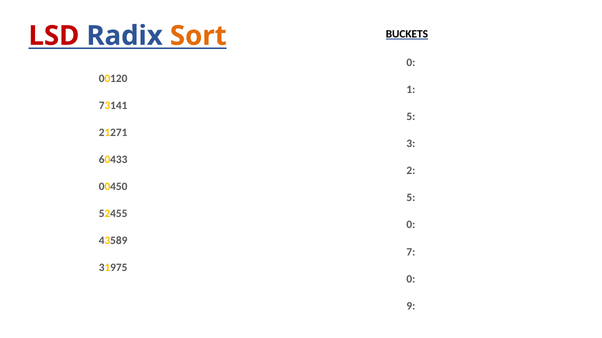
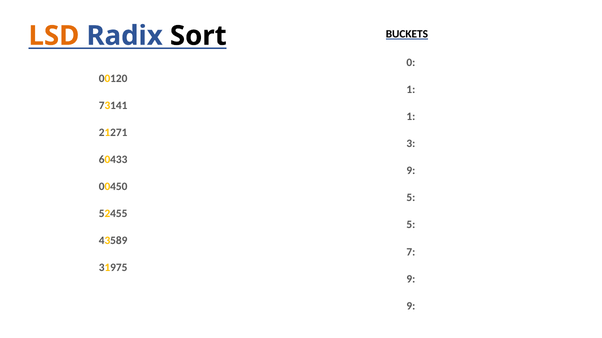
LSD colour: red -> orange
Sort colour: orange -> black
5 at (411, 117): 5 -> 1
2 at (411, 171): 2 -> 9
0 at (411, 225): 0 -> 5
0 at (411, 279): 0 -> 9
